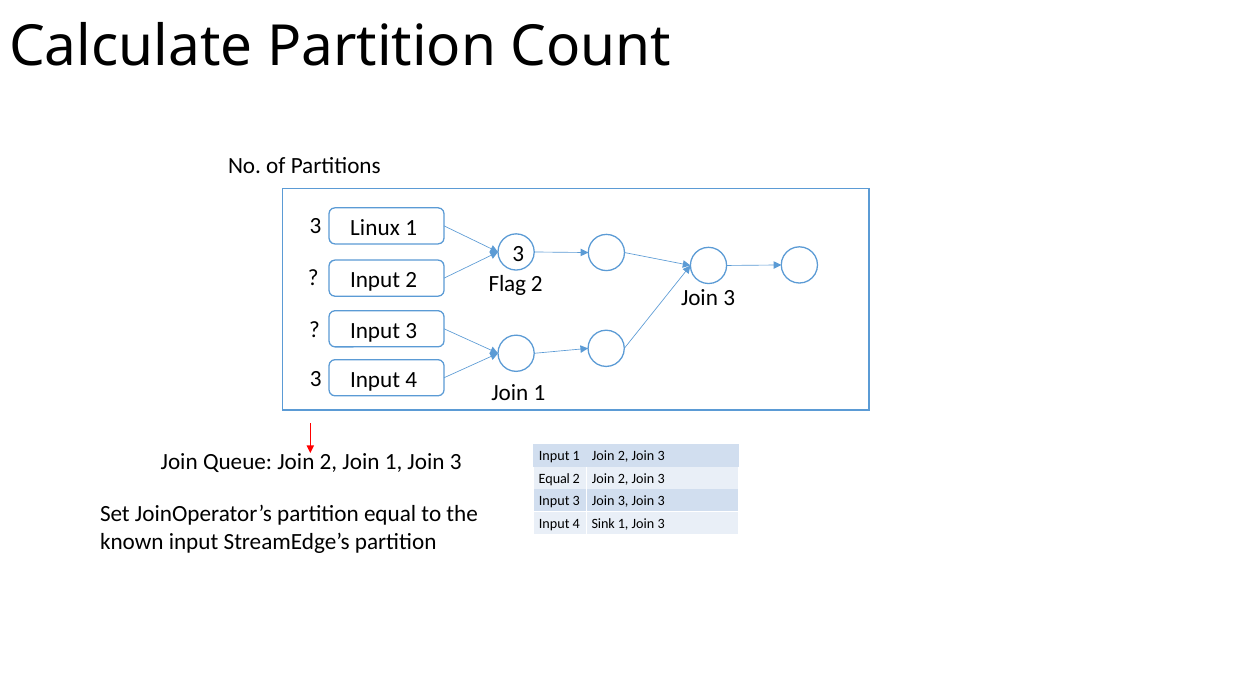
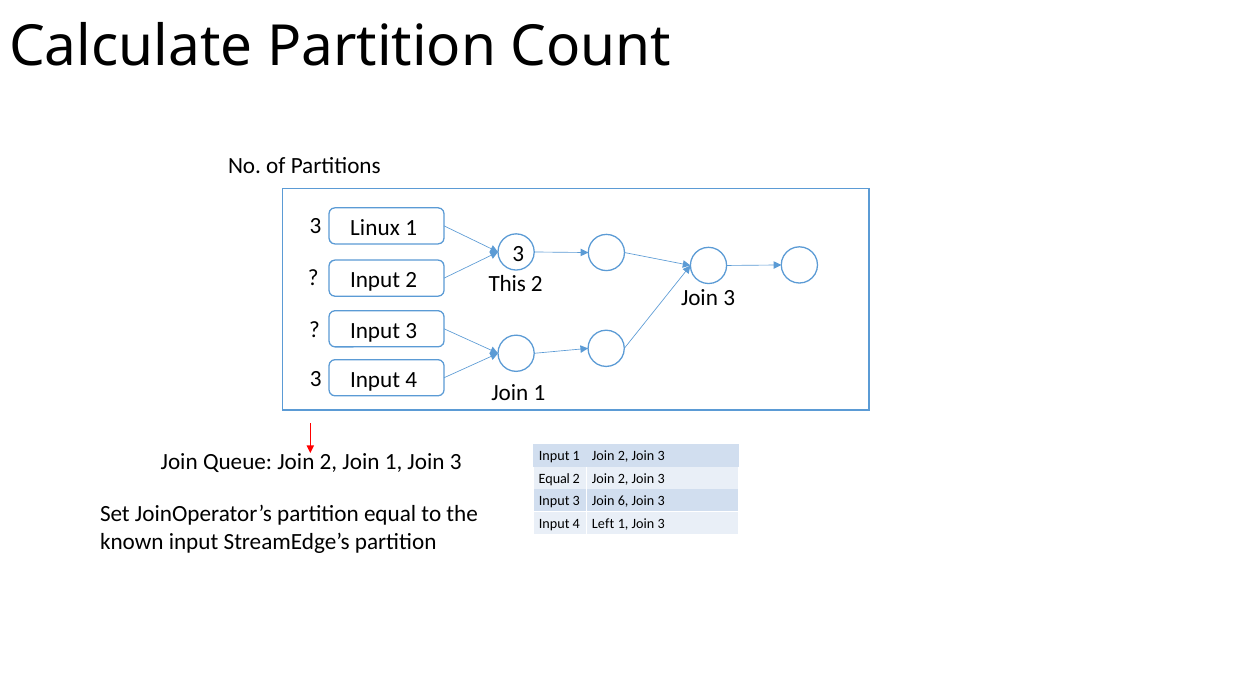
Flag: Flag -> This
Input 3 Join 3: 3 -> 6
Sink: Sink -> Left
